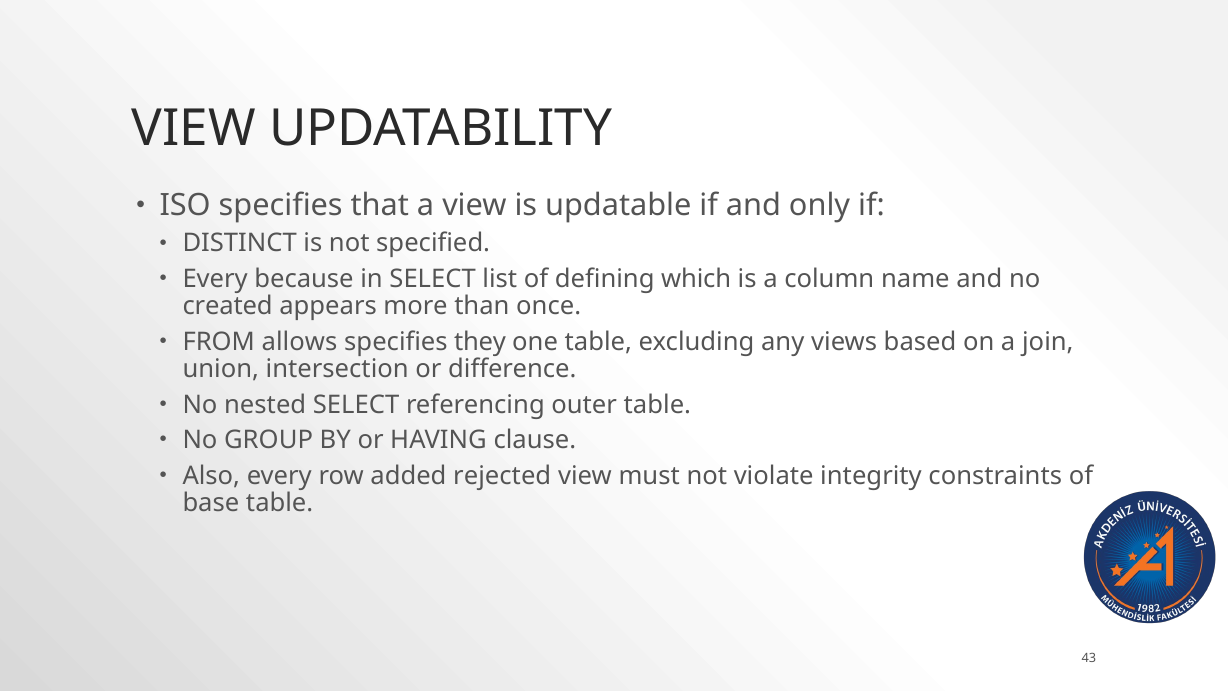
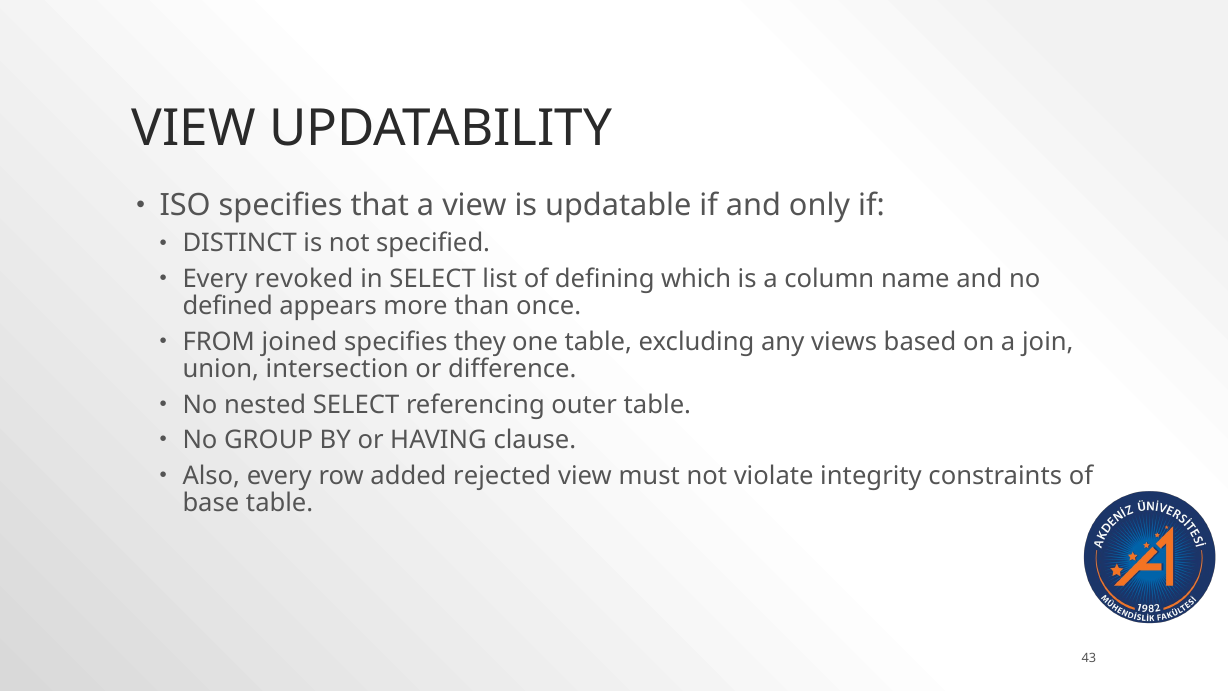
because: because -> revoked
created: created -> defined
allows: allows -> joined
